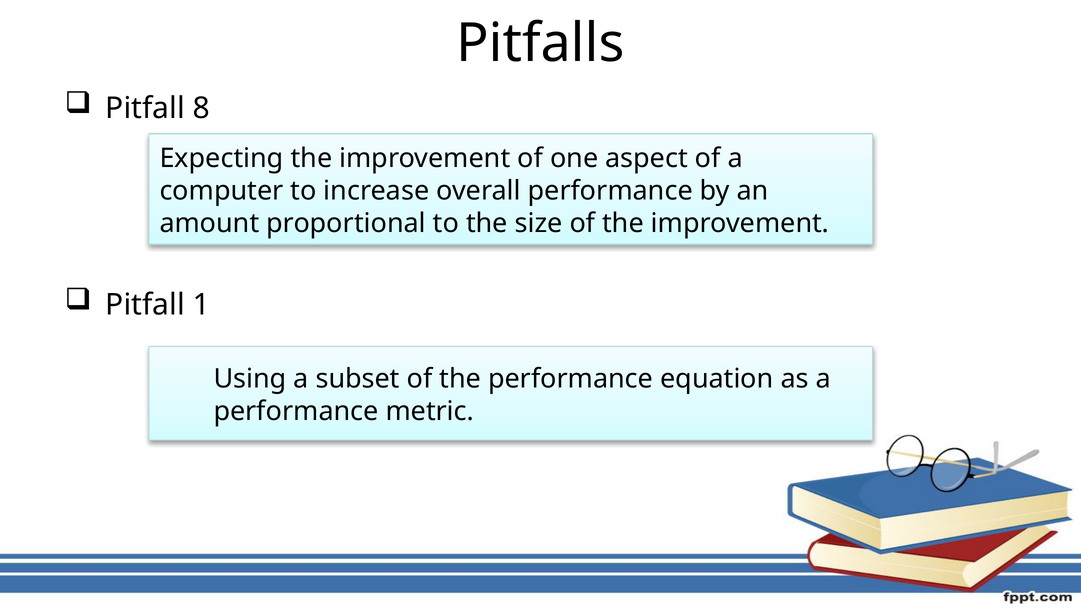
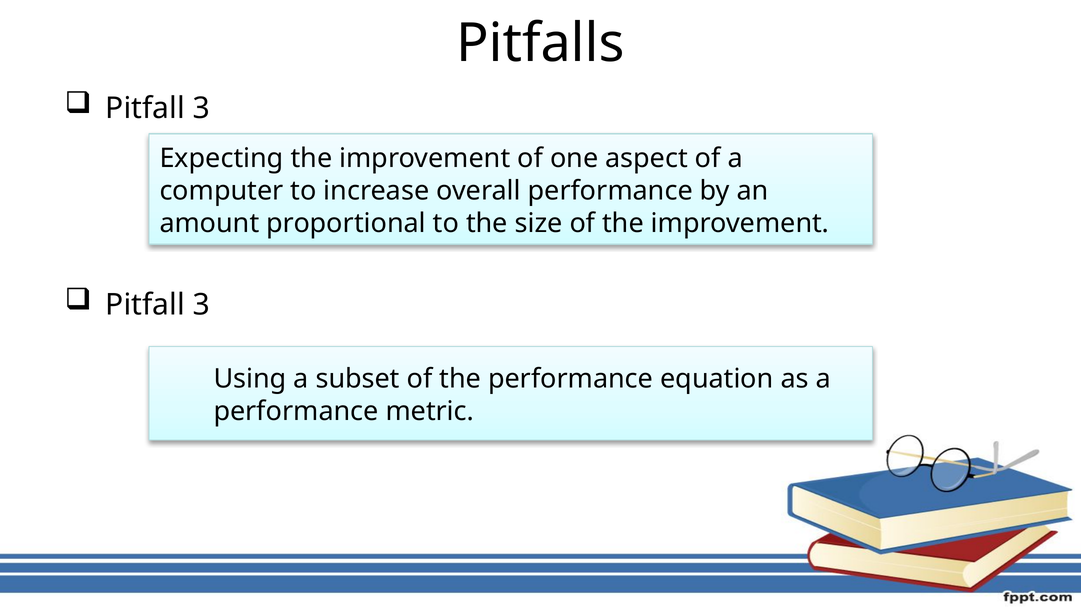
8 at (201, 108): 8 -> 3
1 at (201, 305): 1 -> 3
